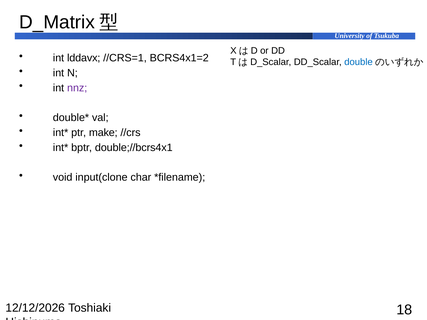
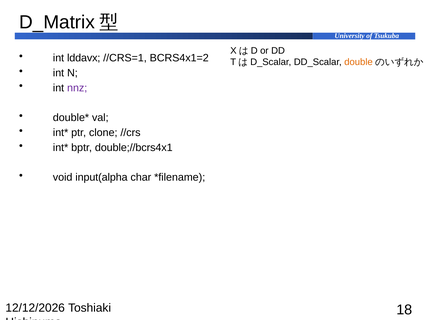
double colour: blue -> orange
make: make -> clone
input(clone: input(clone -> input(alpha
